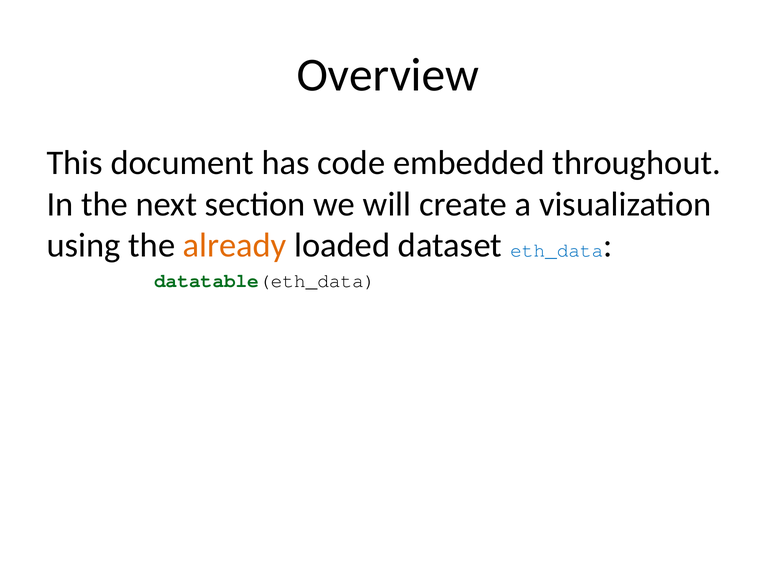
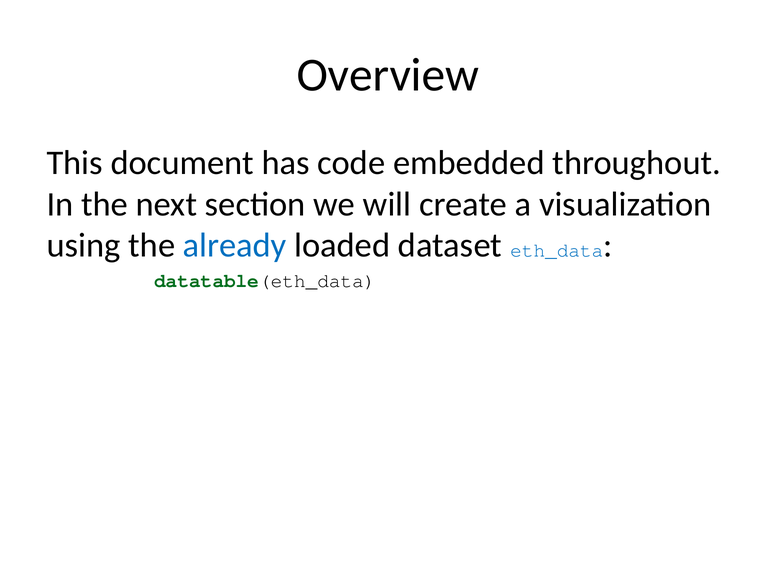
already colour: orange -> blue
